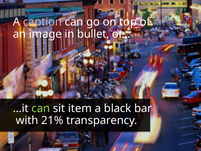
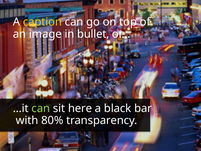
caption colour: pink -> yellow
item: item -> here
21%: 21% -> 80%
